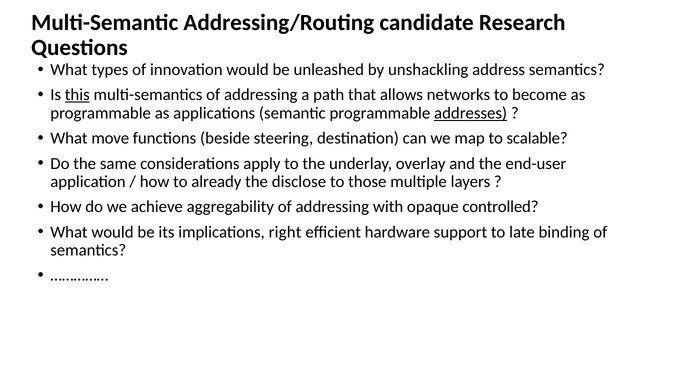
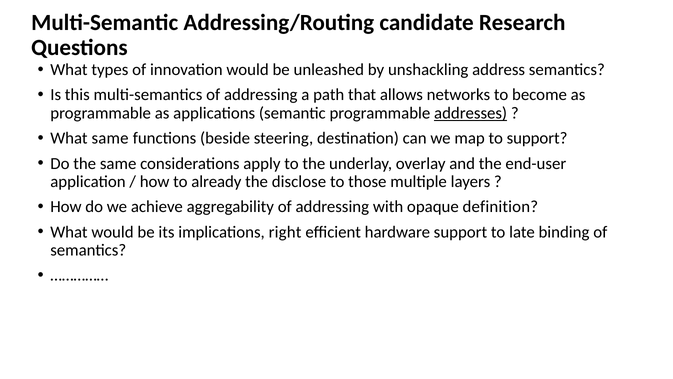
this underline: present -> none
What move: move -> same
to scalable: scalable -> support
controlled: controlled -> definition
